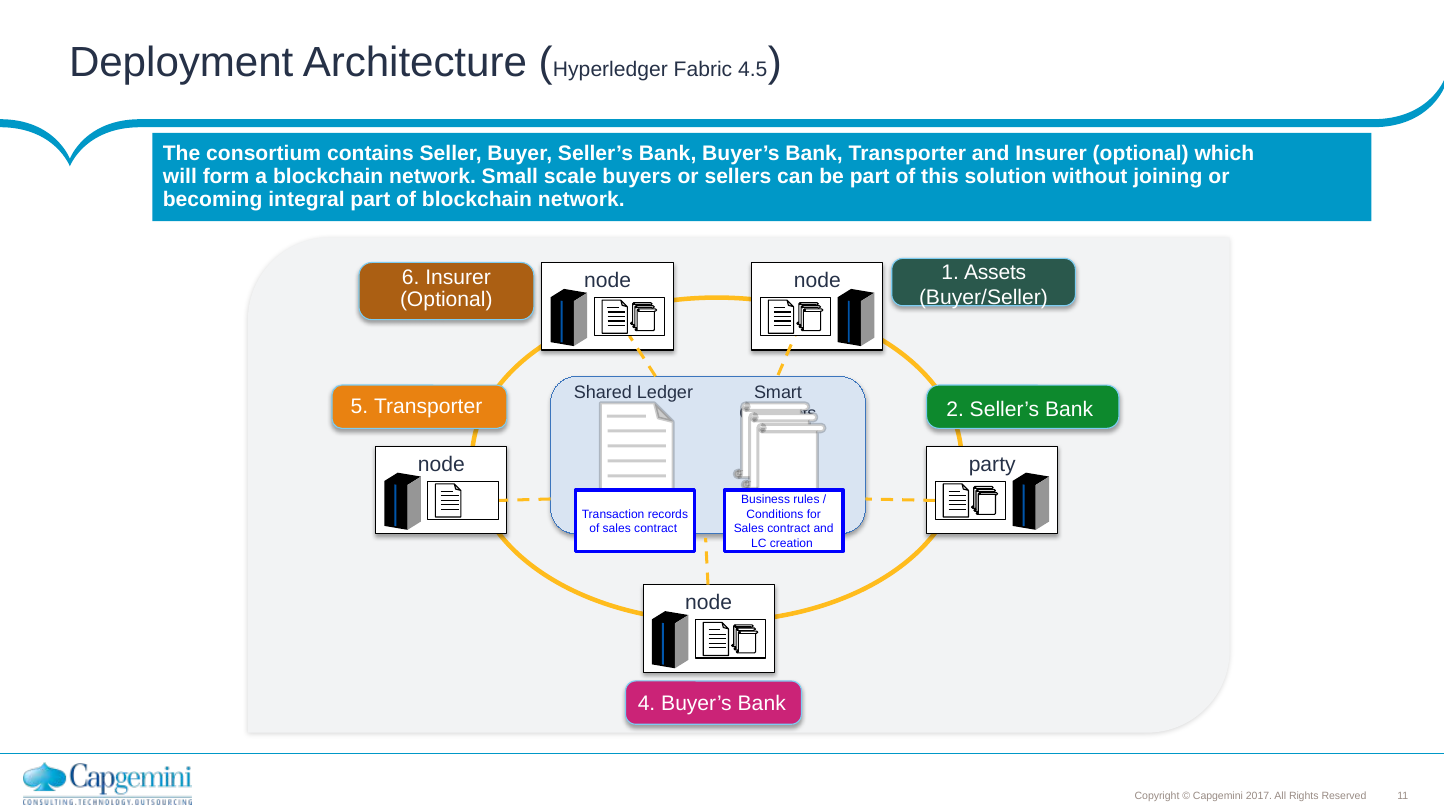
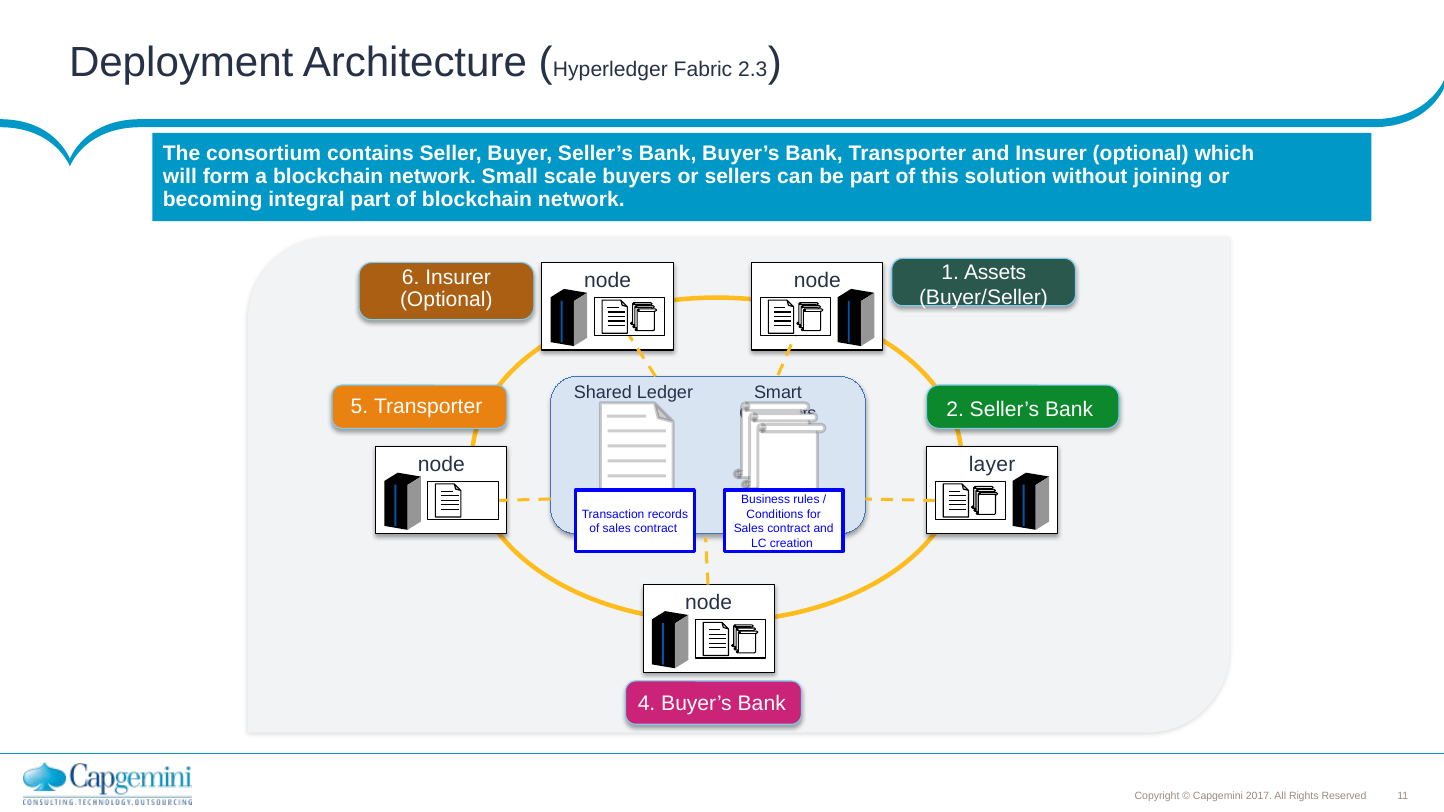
4.5: 4.5 -> 2.3
party: party -> layer
